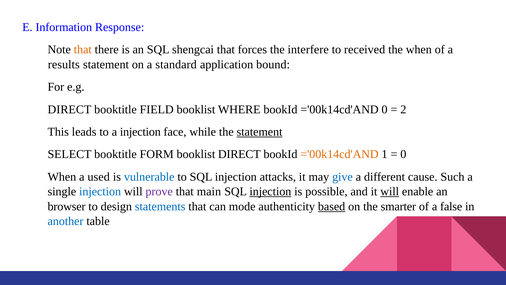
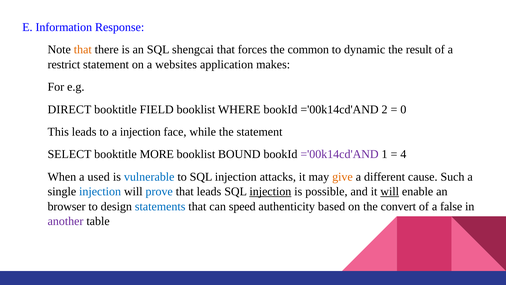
interfere: interfere -> common
received: received -> dynamic
the when: when -> result
results: results -> restrict
standard: standard -> websites
bound: bound -> makes
='00k14cd'AND 0: 0 -> 2
2: 2 -> 0
statement at (260, 132) underline: present -> none
FORM: FORM -> MORE
booklist DIRECT: DIRECT -> BOUND
='00k14cd'AND at (339, 154) colour: orange -> purple
0 at (403, 154): 0 -> 4
give colour: blue -> orange
prove colour: purple -> blue
that main: main -> leads
mode: mode -> speed
based underline: present -> none
smarter: smarter -> convert
another colour: blue -> purple
